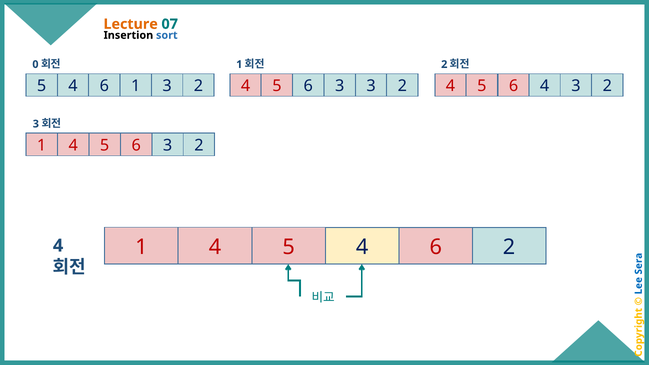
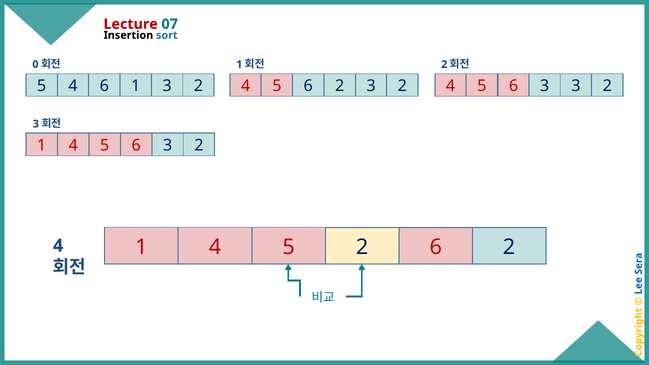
Lecture colour: orange -> red
6 3: 3 -> 2
4 at (545, 86): 4 -> 3
4 at (362, 247): 4 -> 2
